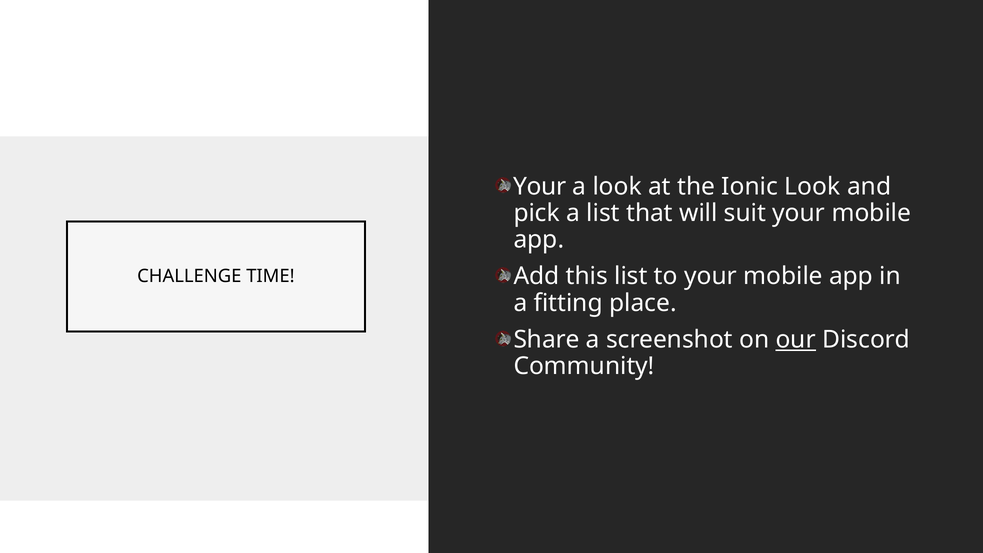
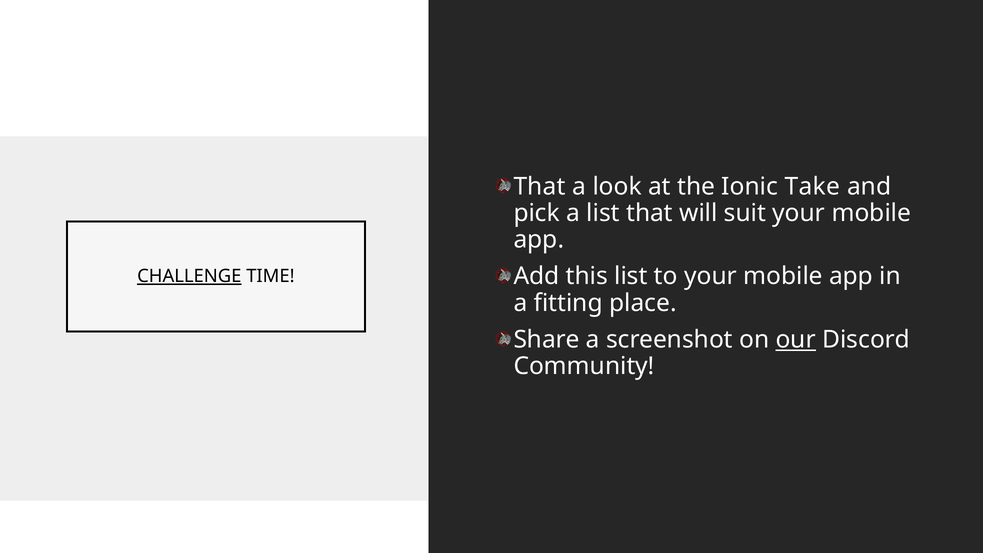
Your at (540, 187): Your -> That
Ionic Look: Look -> Take
CHALLENGE underline: none -> present
